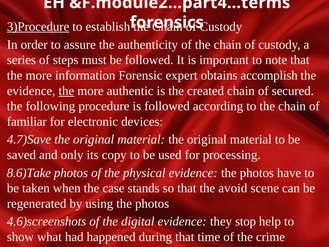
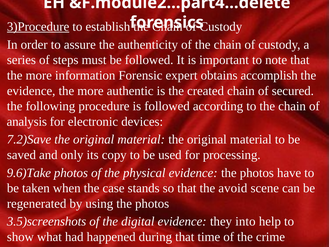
&F.module2…part4…terms: &F.module2…part4…terms -> &F.module2…part4…delete
the at (66, 91) underline: present -> none
familiar: familiar -> analysis
4.7)Save: 4.7)Save -> 7.2)Save
8.6)Take: 8.6)Take -> 9.6)Take
4.6)screenshots: 4.6)screenshots -> 3.5)screenshots
stop: stop -> into
